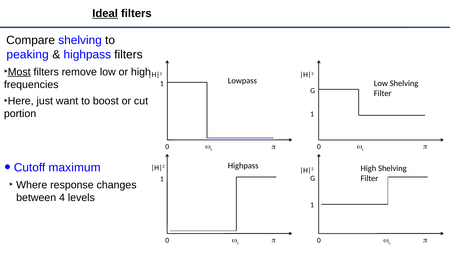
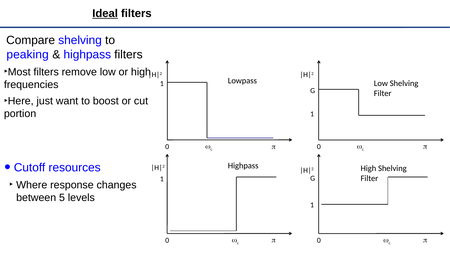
Most underline: present -> none
maximum: maximum -> resources
4: 4 -> 5
